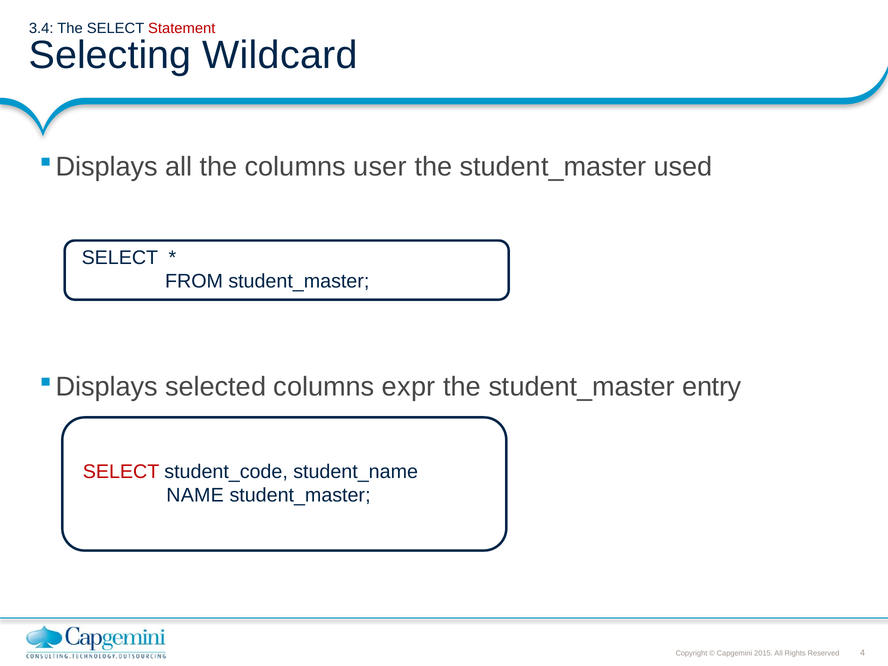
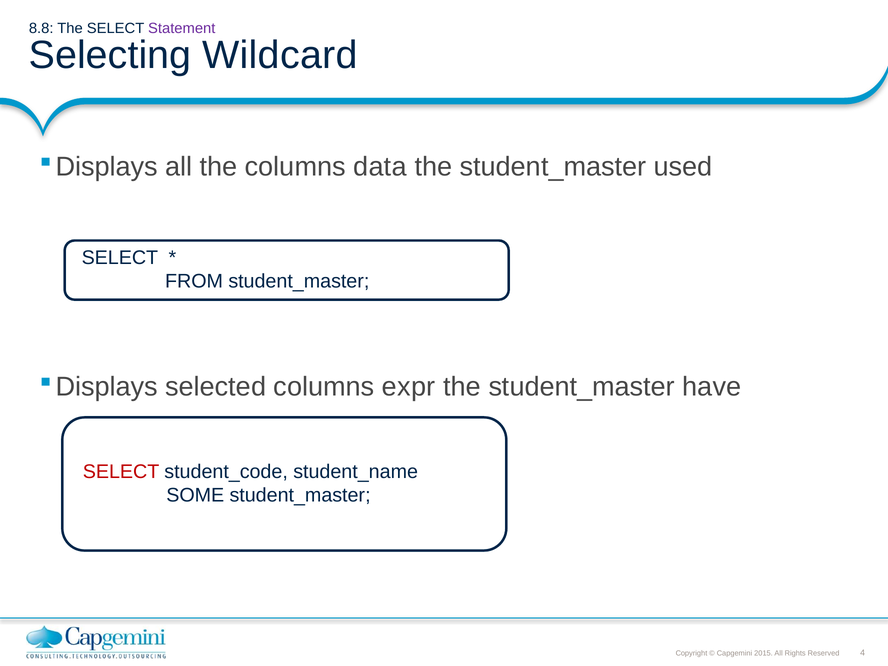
3.4: 3.4 -> 8.8
Statement colour: red -> purple
user: user -> data
entry: entry -> have
NAME: NAME -> SOME
